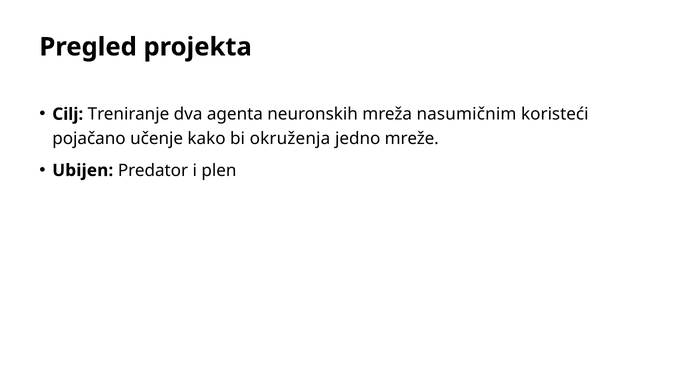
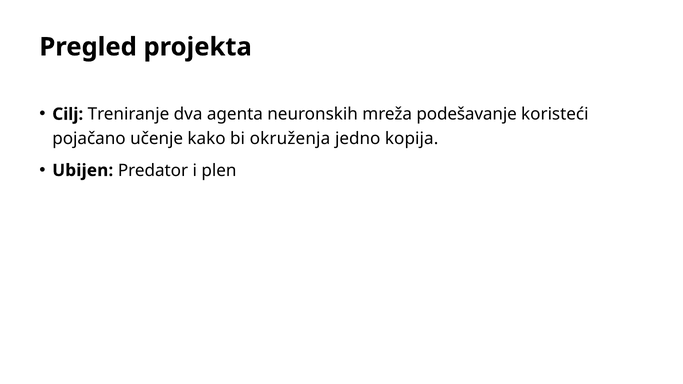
nasumičnim: nasumičnim -> podešavanje
mreže: mreže -> kopija
